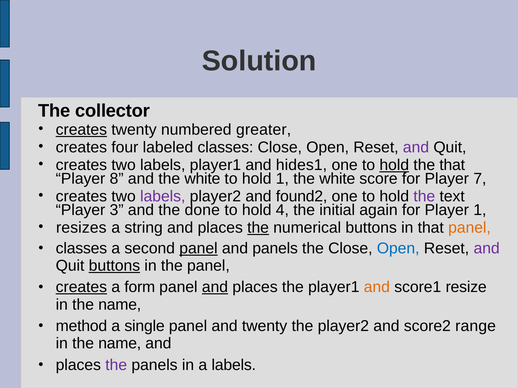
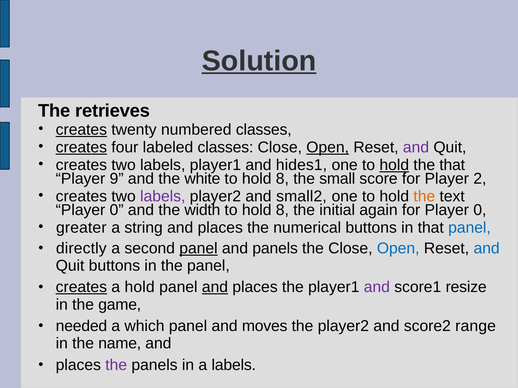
Solution underline: none -> present
collector: collector -> retrieves
numbered greater: greater -> classes
creates at (81, 148) underline: none -> present
Open at (328, 148) underline: none -> present
8: 8 -> 9
1 at (282, 179): 1 -> 8
white at (337, 179): white -> small
7: 7 -> 2
found2: found2 -> small2
the at (424, 197) colour: purple -> orange
3 at (117, 210): 3 -> 0
done: done -> width
4 at (282, 210): 4 -> 8
for Player 1: 1 -> 0
resizes: resizes -> greater
the at (258, 228) underline: present -> none
panel at (469, 228) colour: orange -> blue
classes at (81, 249): classes -> directly
and at (487, 249) colour: purple -> blue
buttons at (114, 266) underline: present -> none
a form: form -> hold
and at (377, 287) colour: orange -> purple
name at (120, 305): name -> game
method: method -> needed
single: single -> which
and twenty: twenty -> moves
